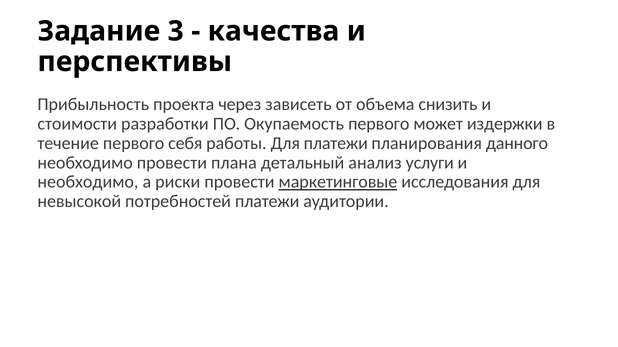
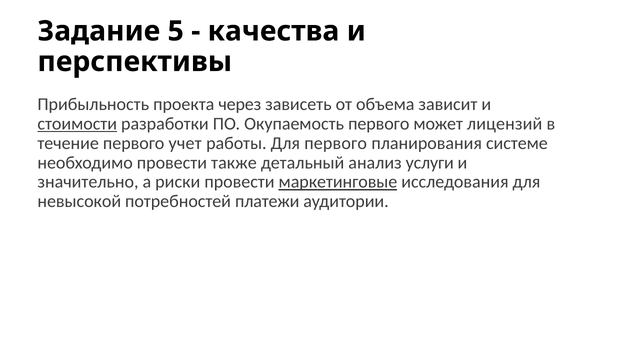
3: 3 -> 5
снизить: снизить -> зависит
стоимости underline: none -> present
издержки: издержки -> лицензий
себя: себя -> учет
Для платежи: платежи -> первого
данного: данного -> системе
плана: плана -> также
необходимо at (88, 182): необходимо -> значительно
